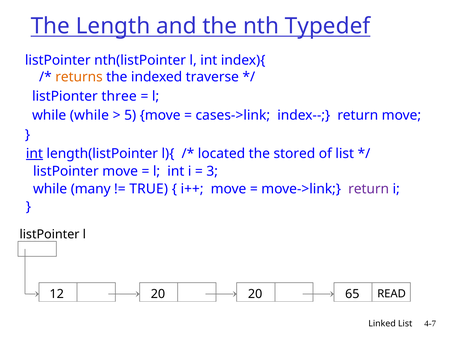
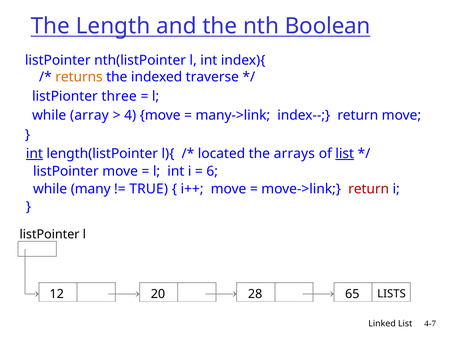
Typedef: Typedef -> Boolean
while while: while -> array
5: 5 -> 4
cases->link: cases->link -> many->link
stored: stored -> arrays
list at (345, 154) underline: none -> present
3: 3 -> 6
return at (369, 189) colour: purple -> red
20 20: 20 -> 28
READ: READ -> LISTS
